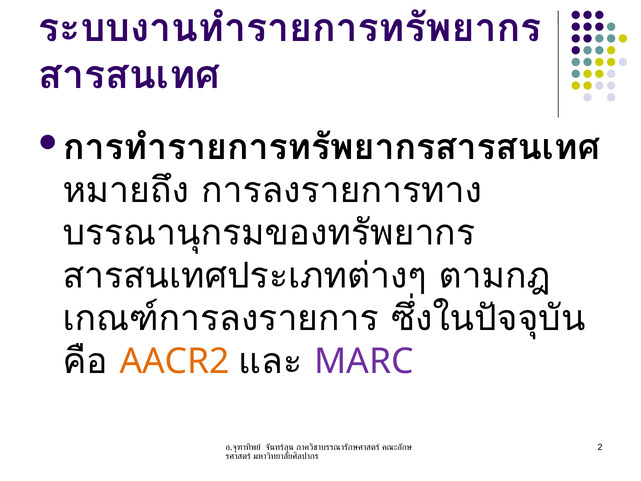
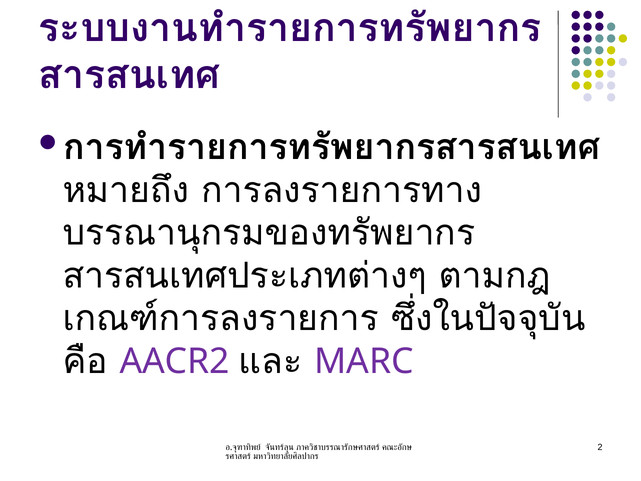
AACR2 colour: orange -> purple
